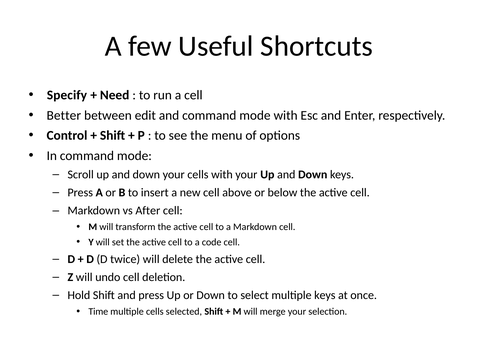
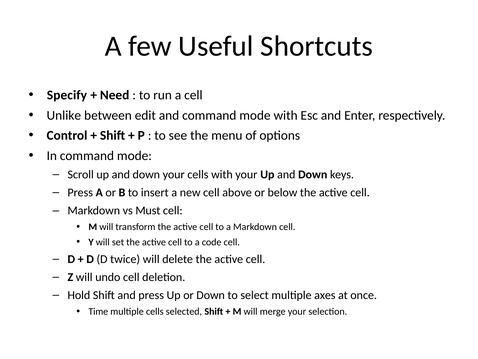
Better: Better -> Unlike
After: After -> Must
multiple keys: keys -> axes
